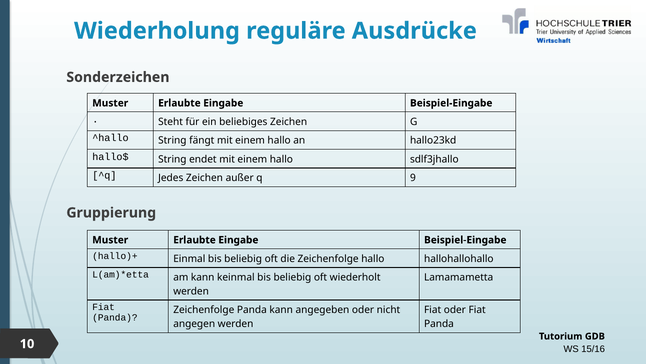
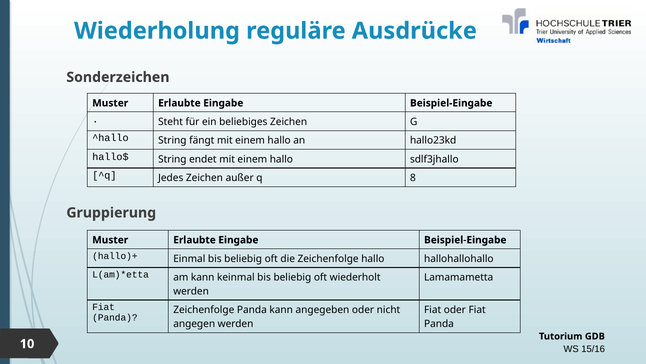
9: 9 -> 8
